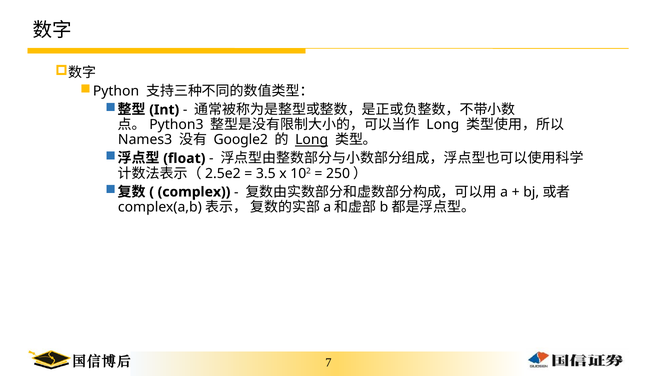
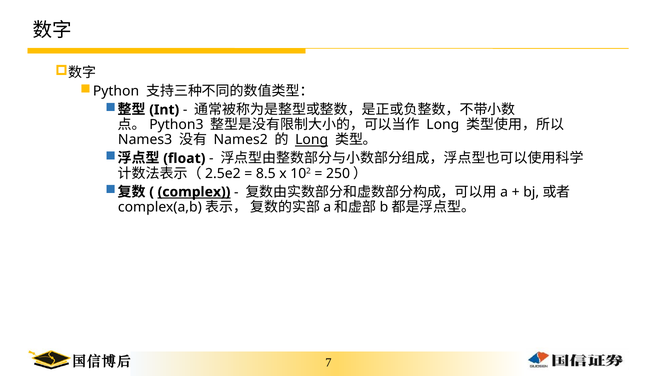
Google2: Google2 -> Names2
3.5: 3.5 -> 8.5
complex underline: none -> present
